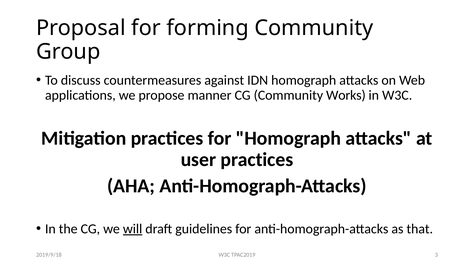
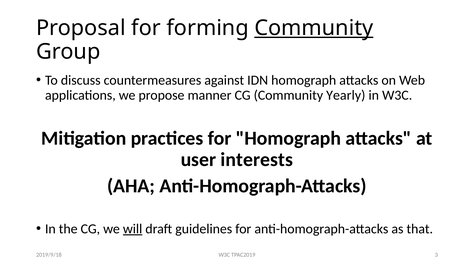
Community at (314, 28) underline: none -> present
Works: Works -> Yearly
user practices: practices -> interests
